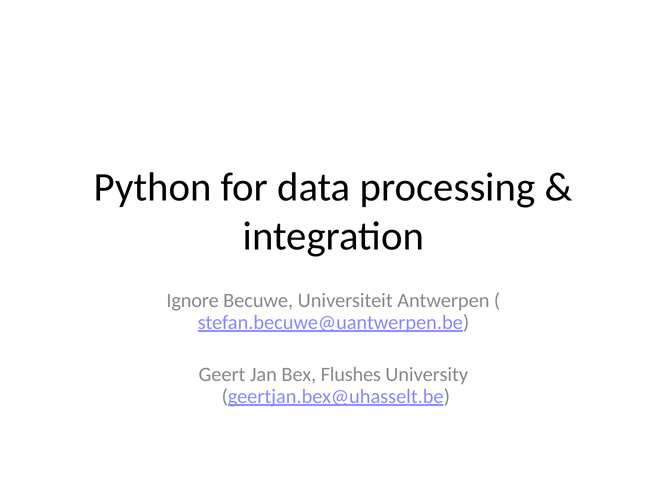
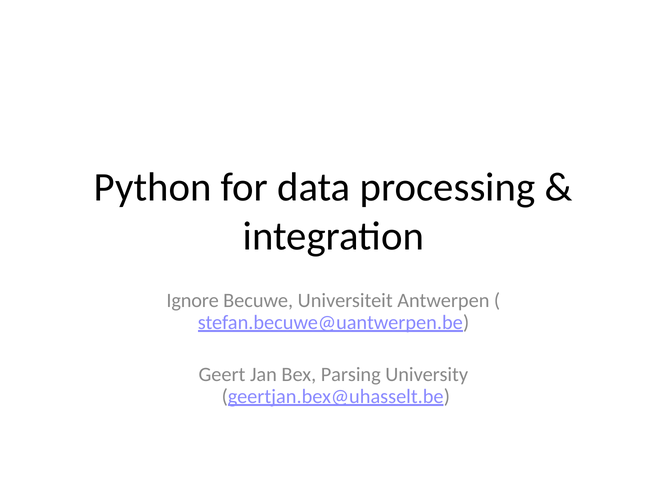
Flushes: Flushes -> Parsing
